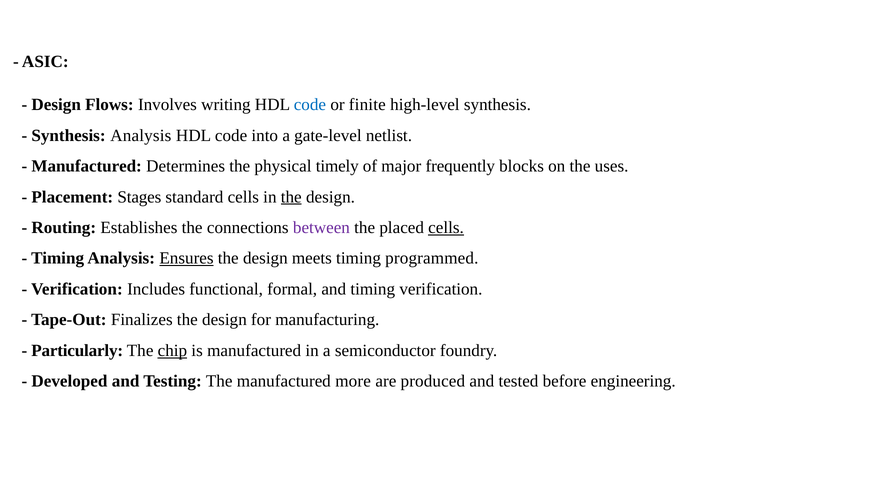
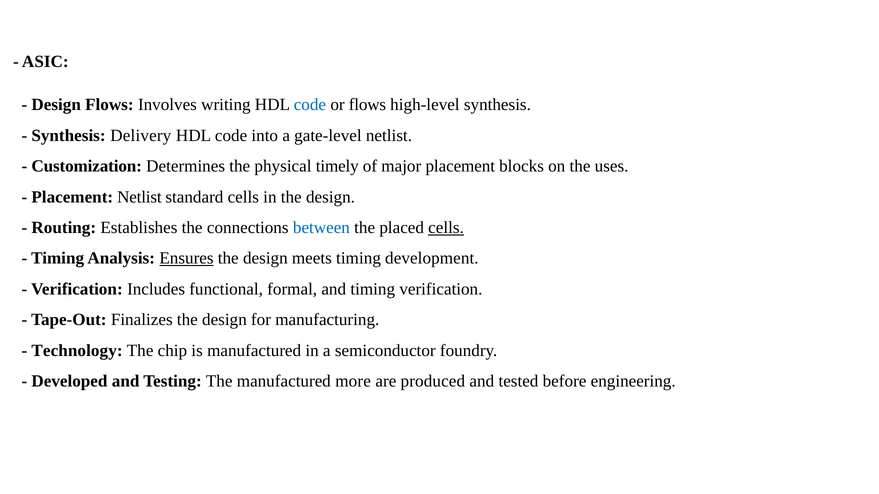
or finite: finite -> flows
Synthesis Analysis: Analysis -> Delivery
Manufactured at (87, 166): Manufactured -> Customization
major frequently: frequently -> placement
Placement Stages: Stages -> Netlist
the at (291, 197) underline: present -> none
between colour: purple -> blue
programmed: programmed -> development
Particularly: Particularly -> Technology
chip underline: present -> none
